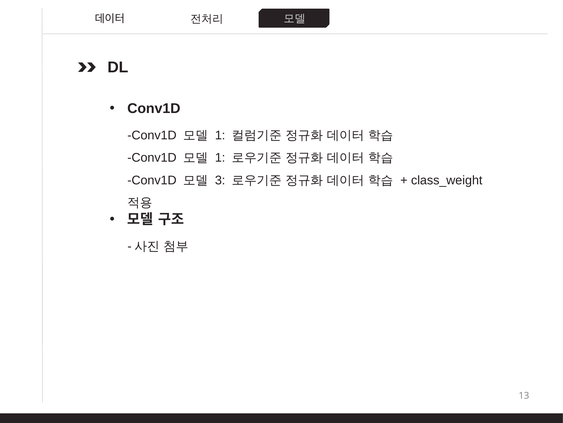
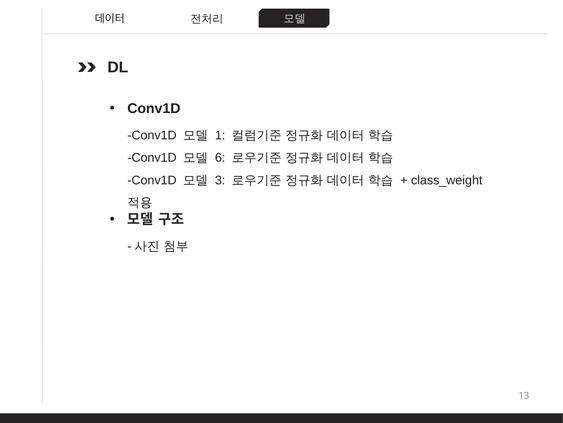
1 at (220, 157): 1 -> 6
